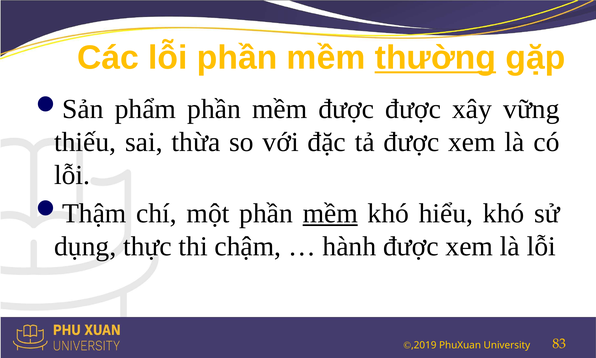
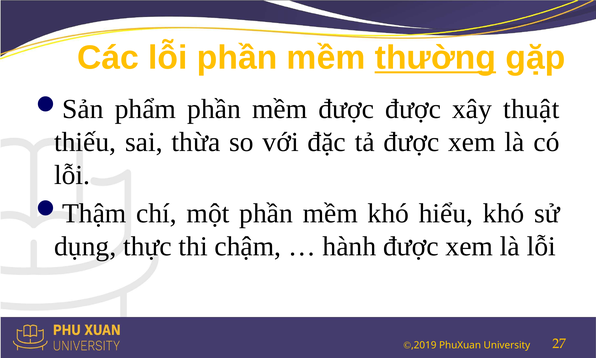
vững: vững -> thuật
mềm at (330, 214) underline: present -> none
83: 83 -> 27
